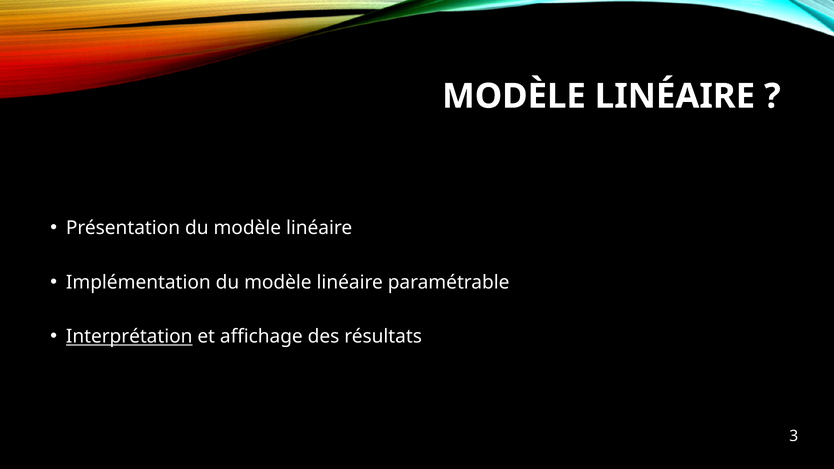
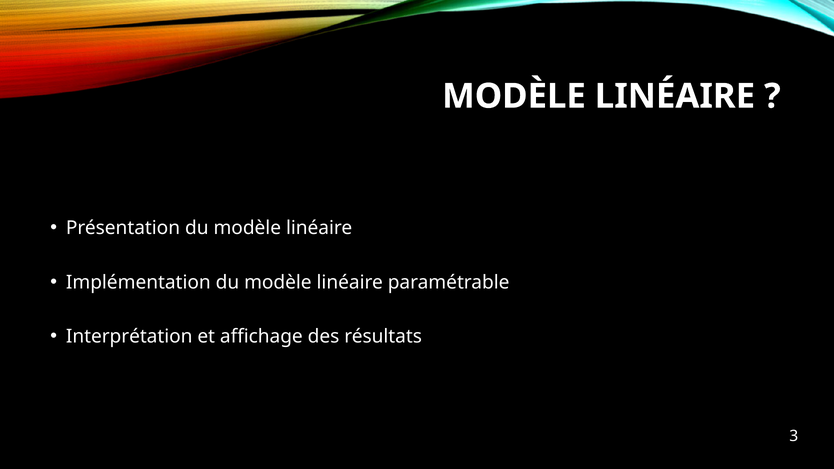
Interprétation underline: present -> none
